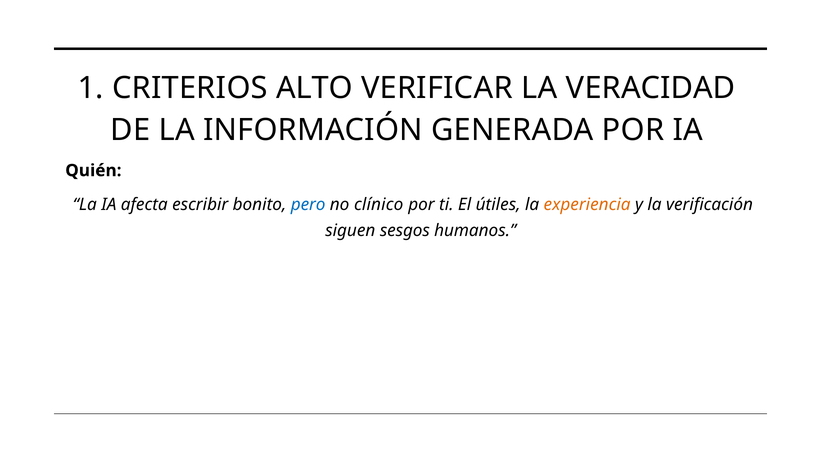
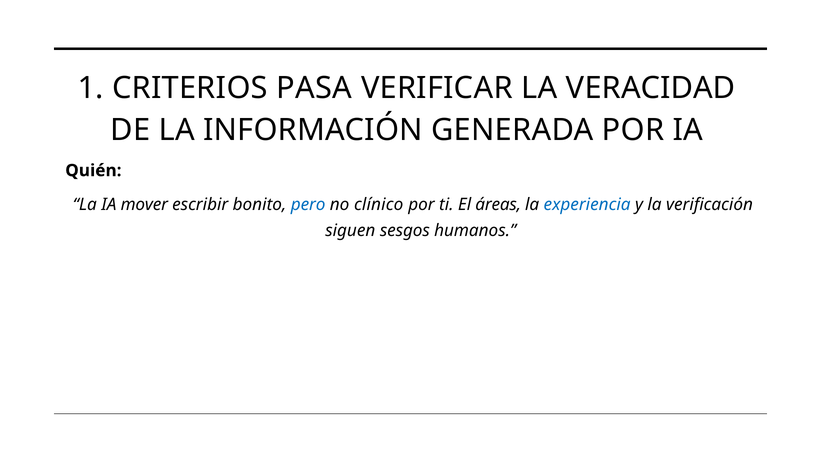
ALTO: ALTO -> PASA
afecta: afecta -> mover
útiles: útiles -> áreas
experiencia colour: orange -> blue
